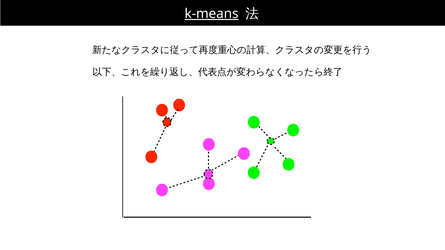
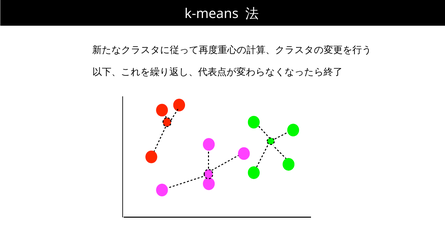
k-means underline: present -> none
